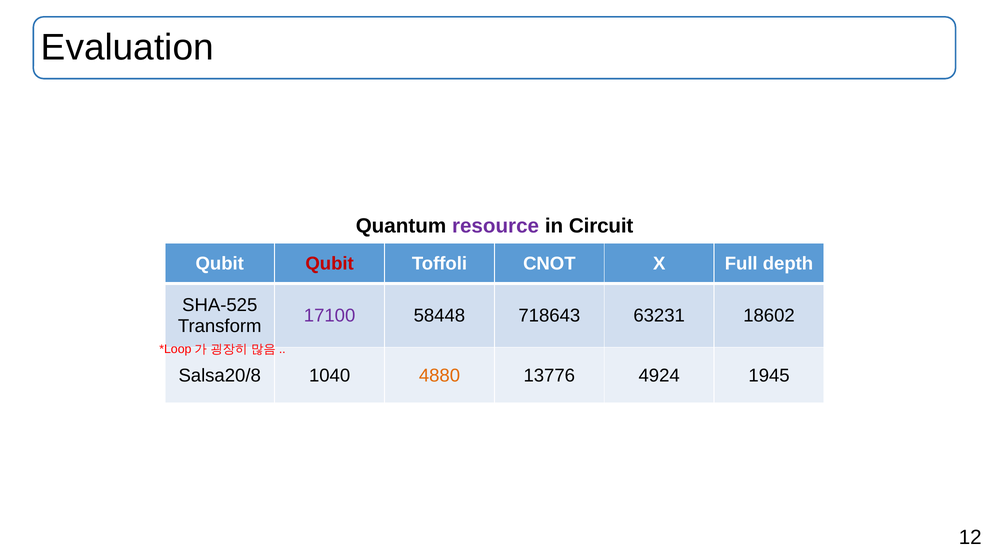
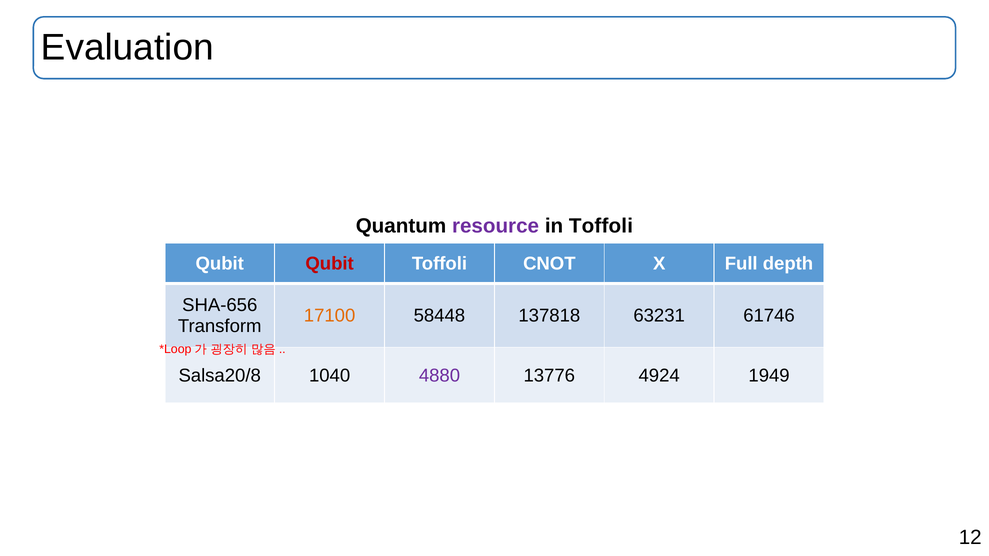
in Circuit: Circuit -> Toffoli
SHA-525: SHA-525 -> SHA-656
17100 colour: purple -> orange
718643: 718643 -> 137818
18602: 18602 -> 61746
4880 colour: orange -> purple
1945: 1945 -> 1949
